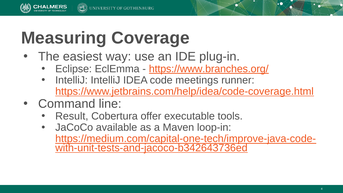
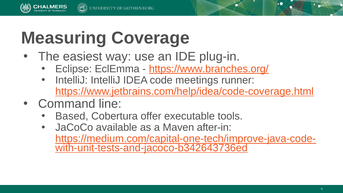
Result: Result -> Based
loop-in: loop-in -> after-in
